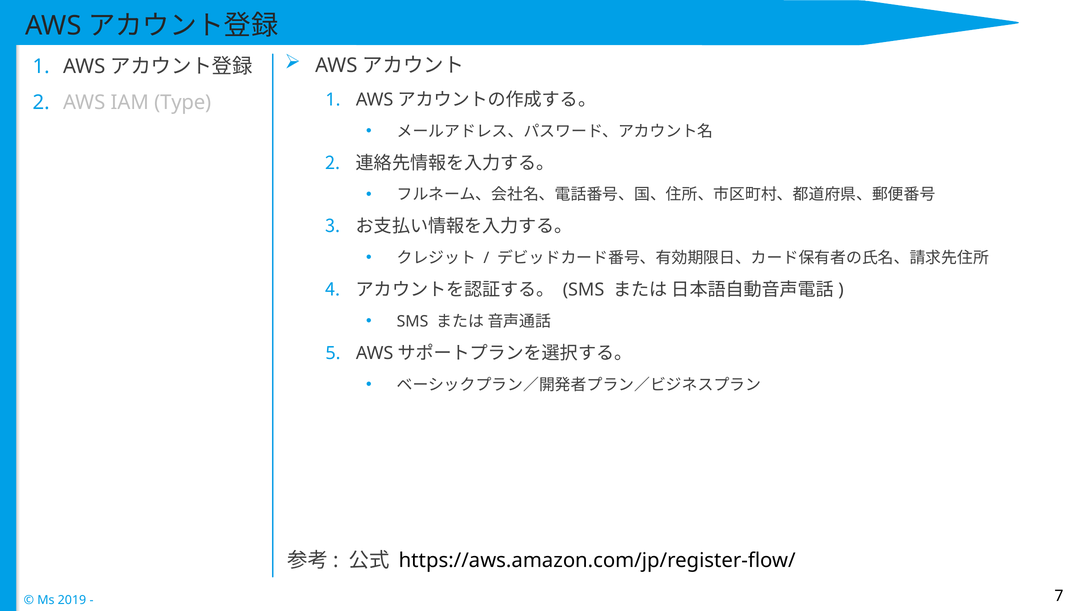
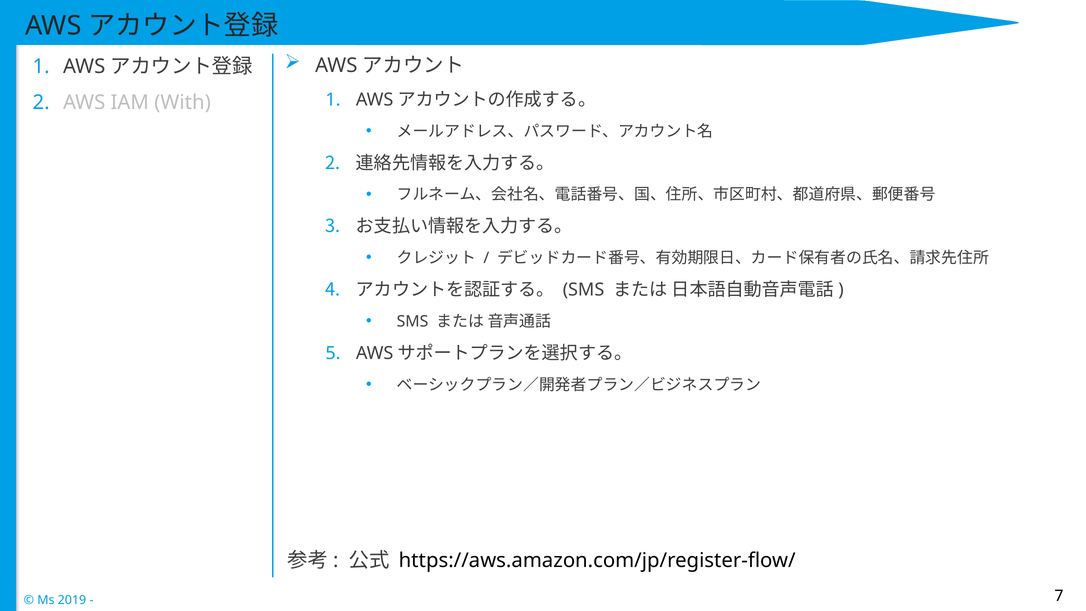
Type: Type -> With
